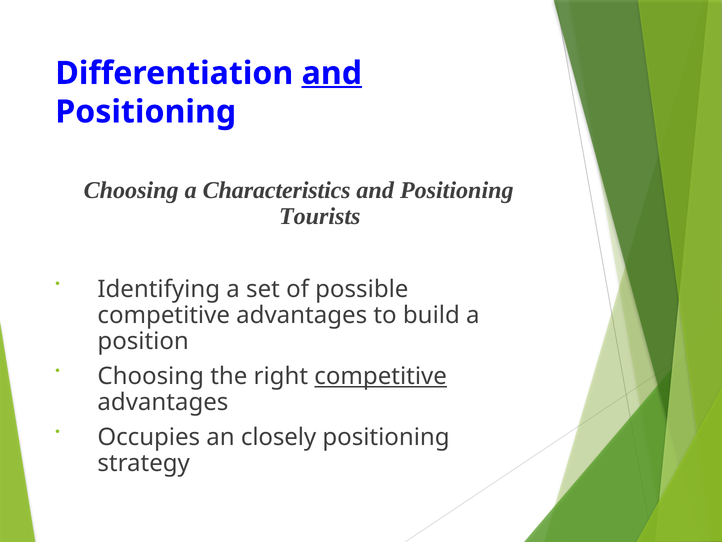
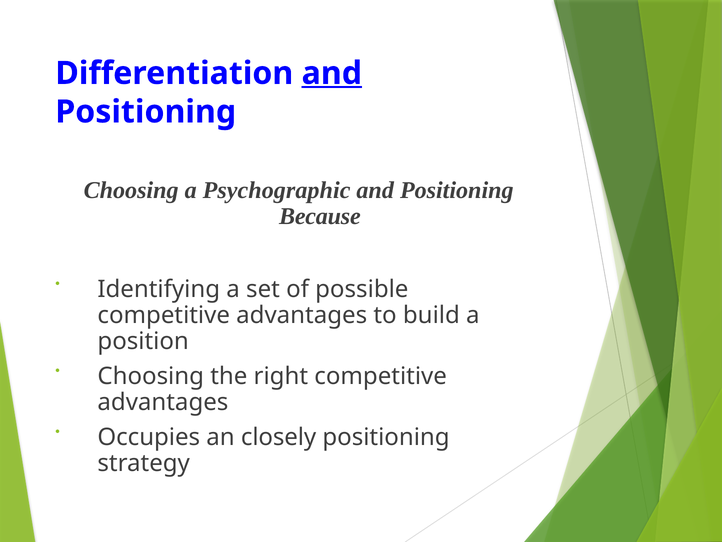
Characteristics: Characteristics -> Psychographic
Tourists: Tourists -> Because
competitive at (381, 376) underline: present -> none
